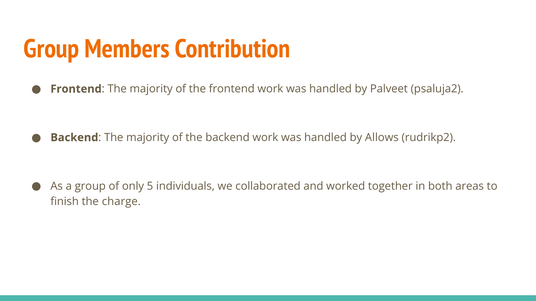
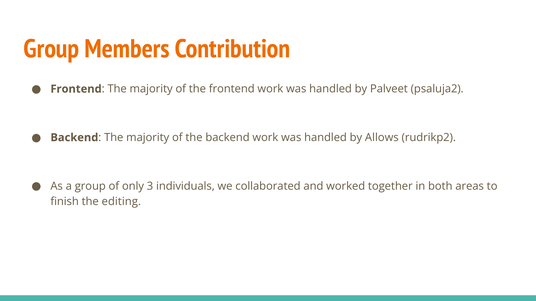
5: 5 -> 3
charge: charge -> editing
